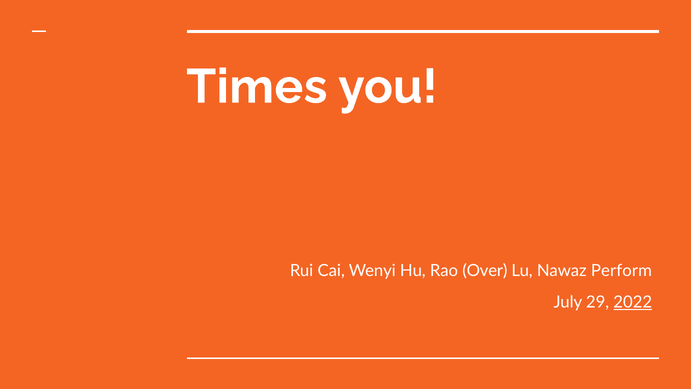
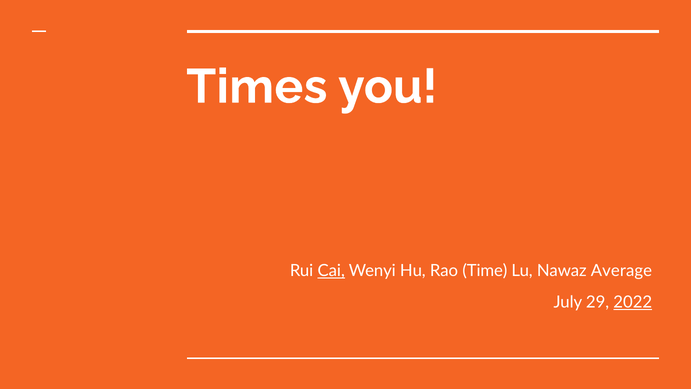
Cai underline: none -> present
Over: Over -> Time
Perform: Perform -> Average
